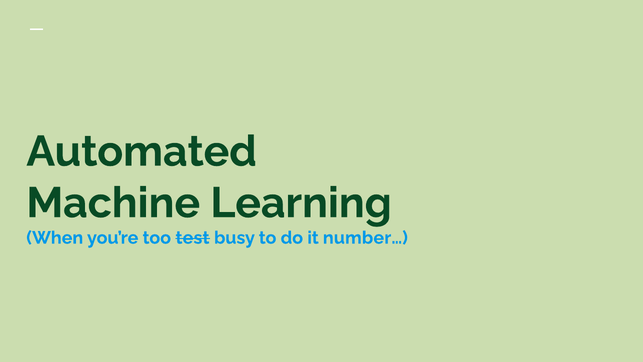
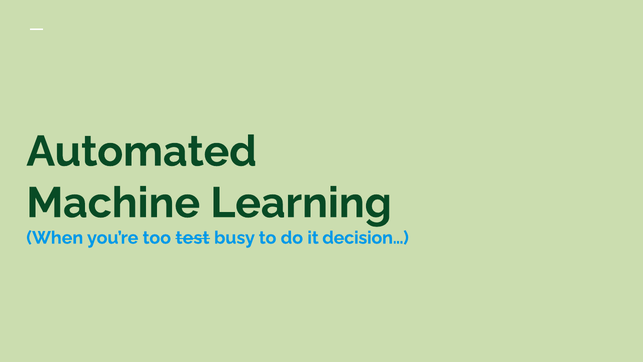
number…: number… -> decision…
